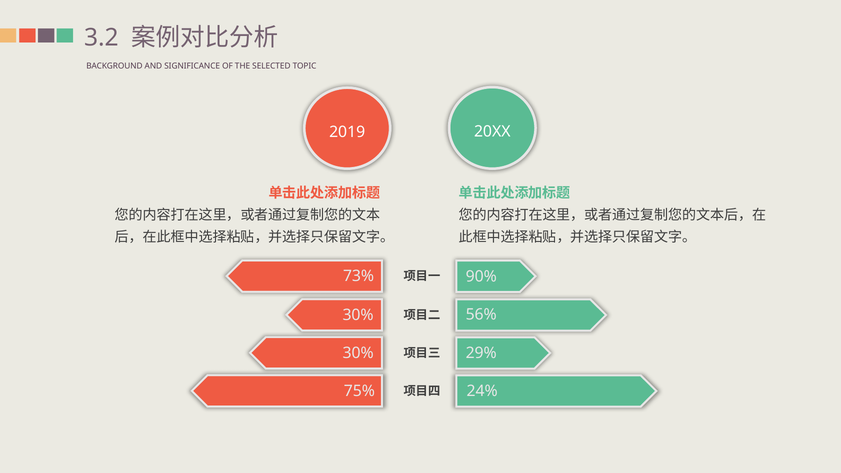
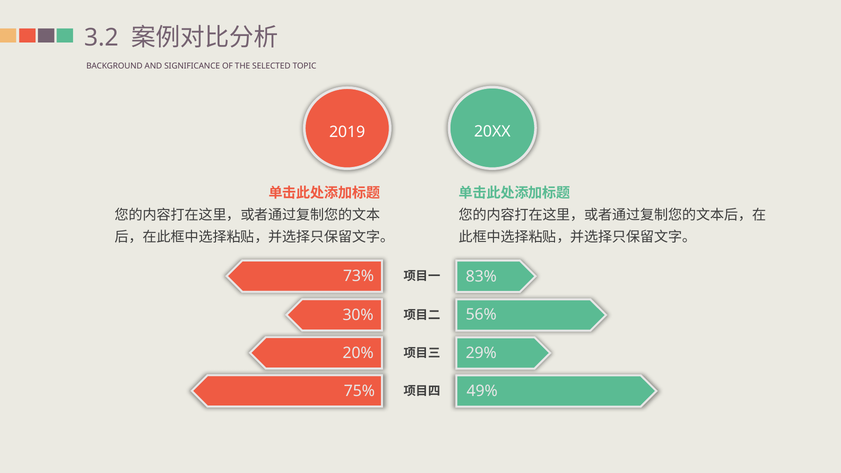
90%: 90% -> 83%
30% at (358, 353): 30% -> 20%
24%: 24% -> 49%
